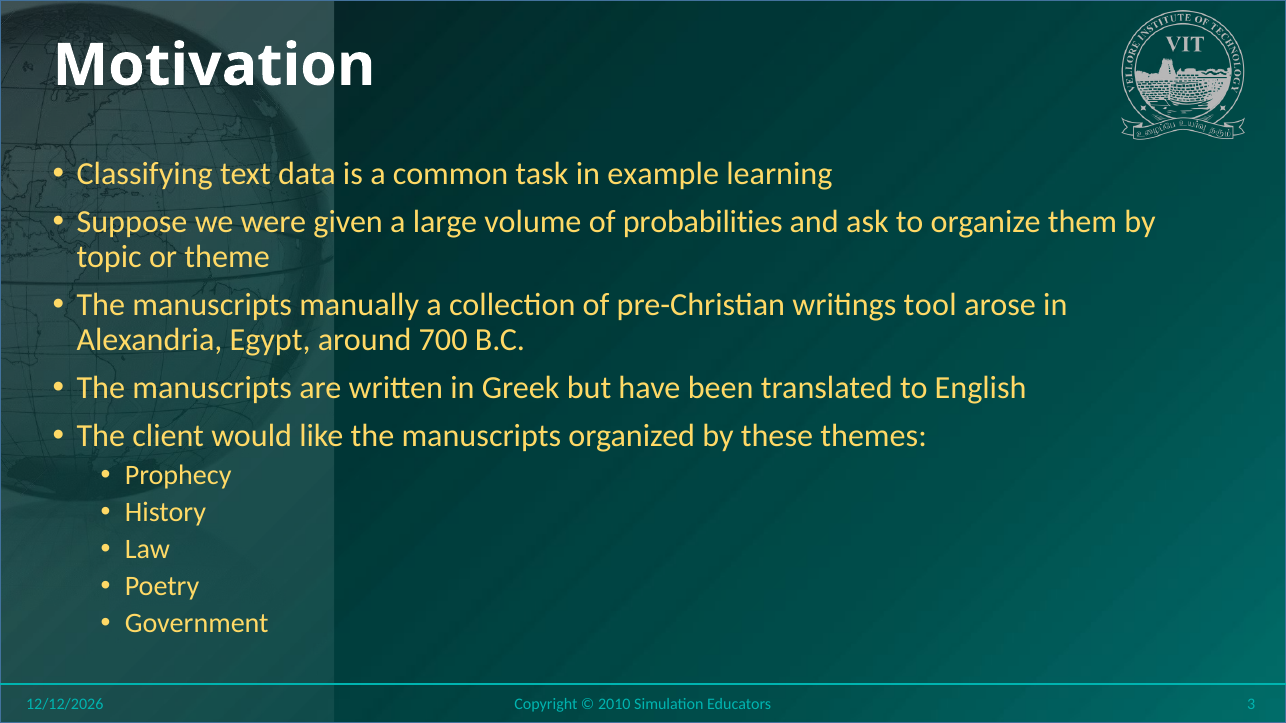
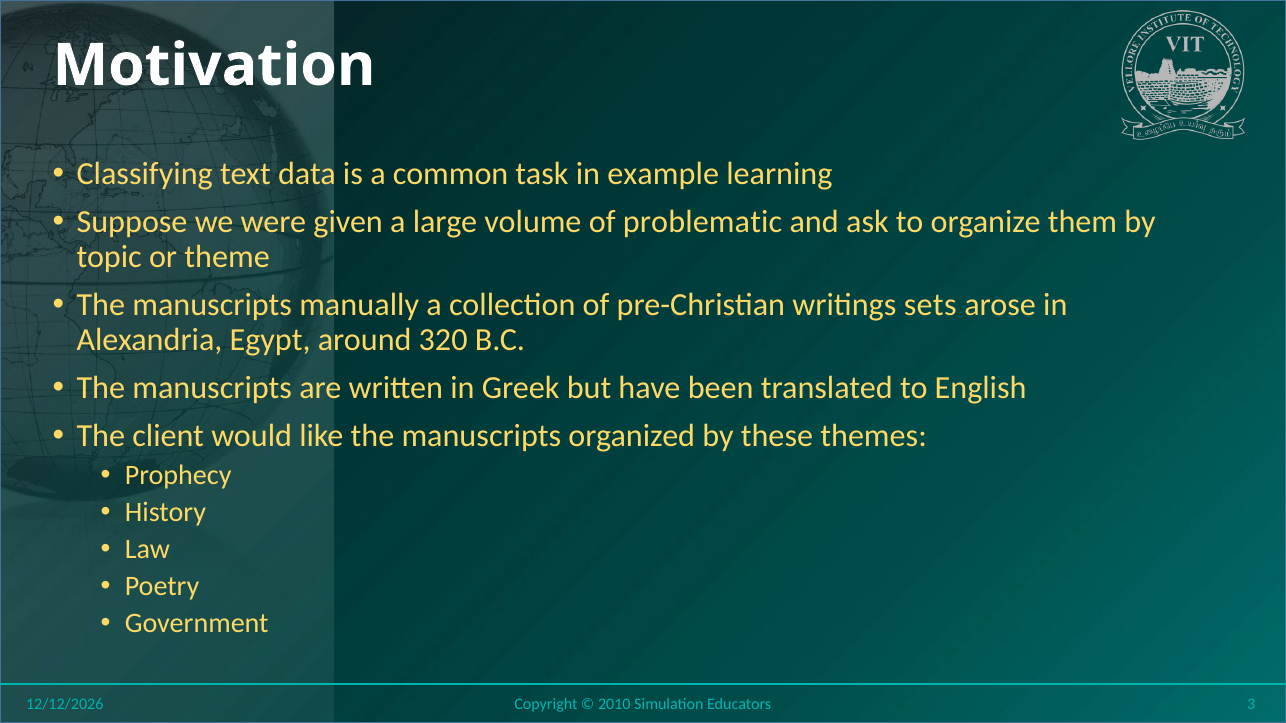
probabilities: probabilities -> problematic
tool: tool -> sets
700: 700 -> 320
